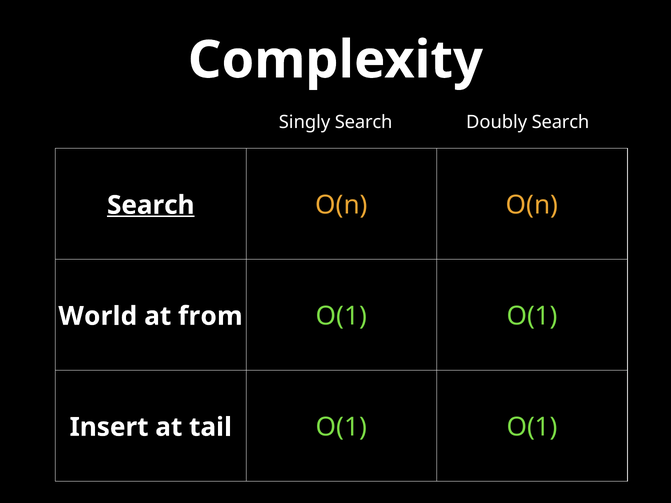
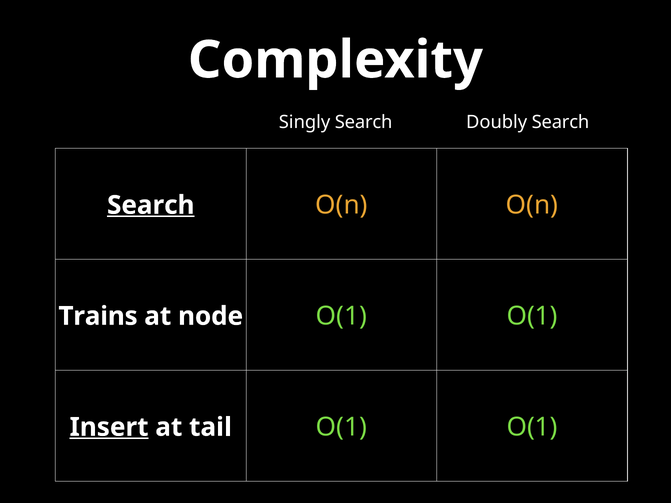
World: World -> Trains
from: from -> node
Insert underline: none -> present
